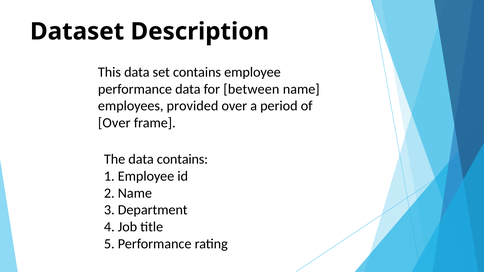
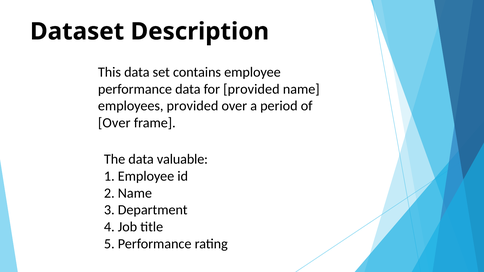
for between: between -> provided
data contains: contains -> valuable
